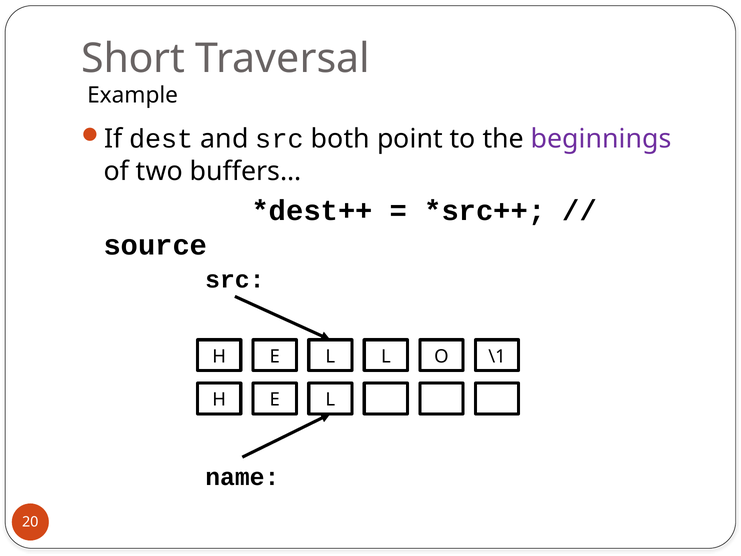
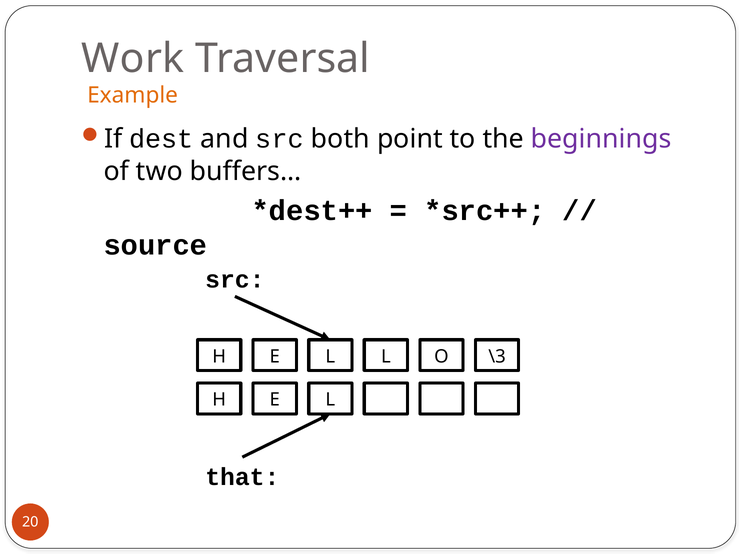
Short: Short -> Work
Example colour: black -> orange
\1: \1 -> \3
name: name -> that
